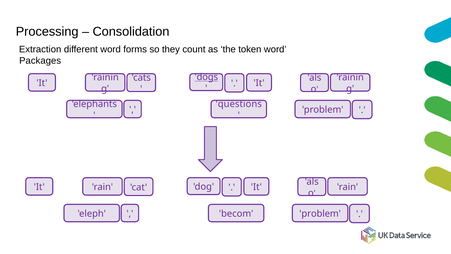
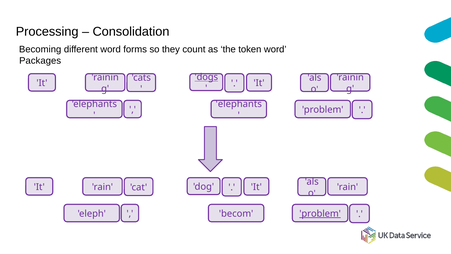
Extraction: Extraction -> Becoming
questions at (239, 104): questions -> elephants
problem at (320, 213) underline: none -> present
